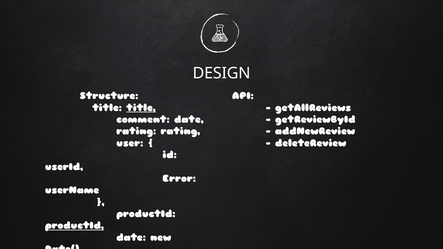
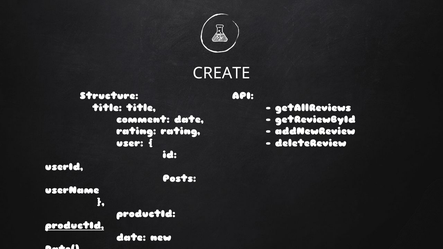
DESIGN: DESIGN -> CREATE
title at (141, 108) underline: present -> none
Error: Error -> Posts
